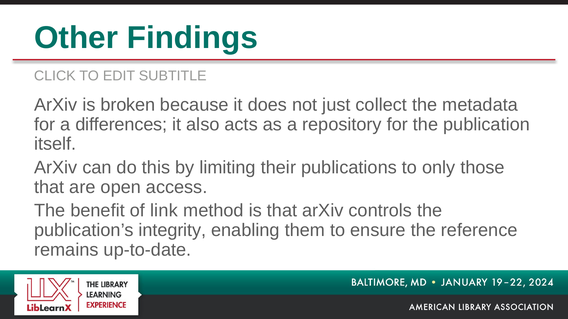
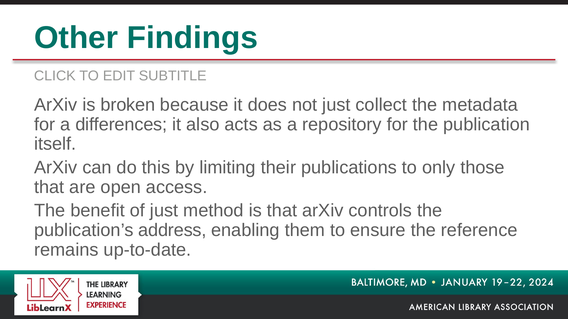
of link: link -> just
integrity: integrity -> address
